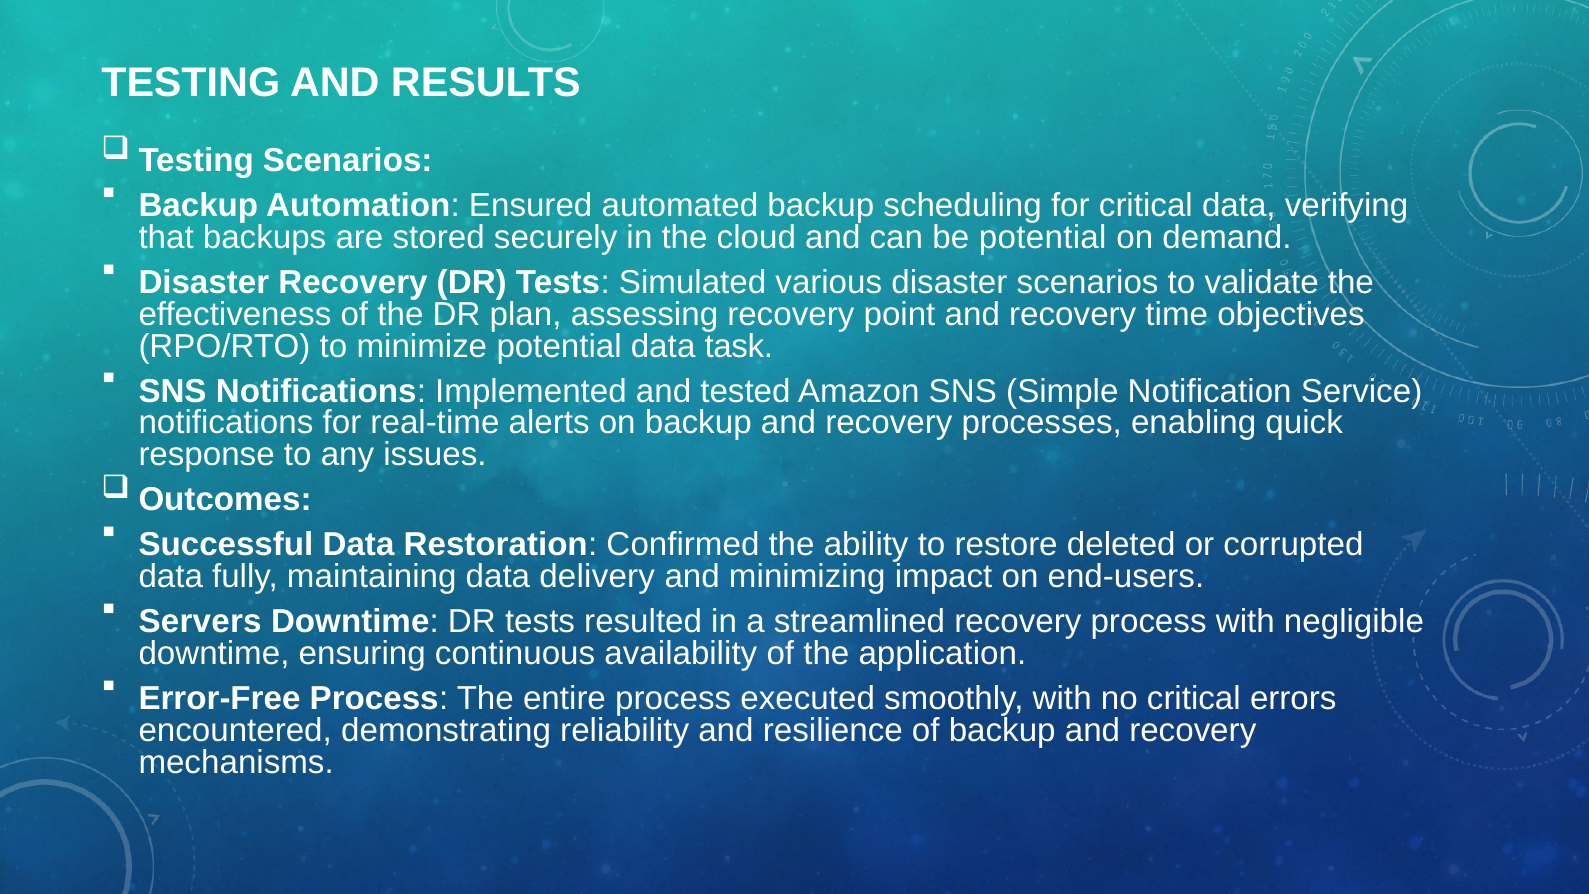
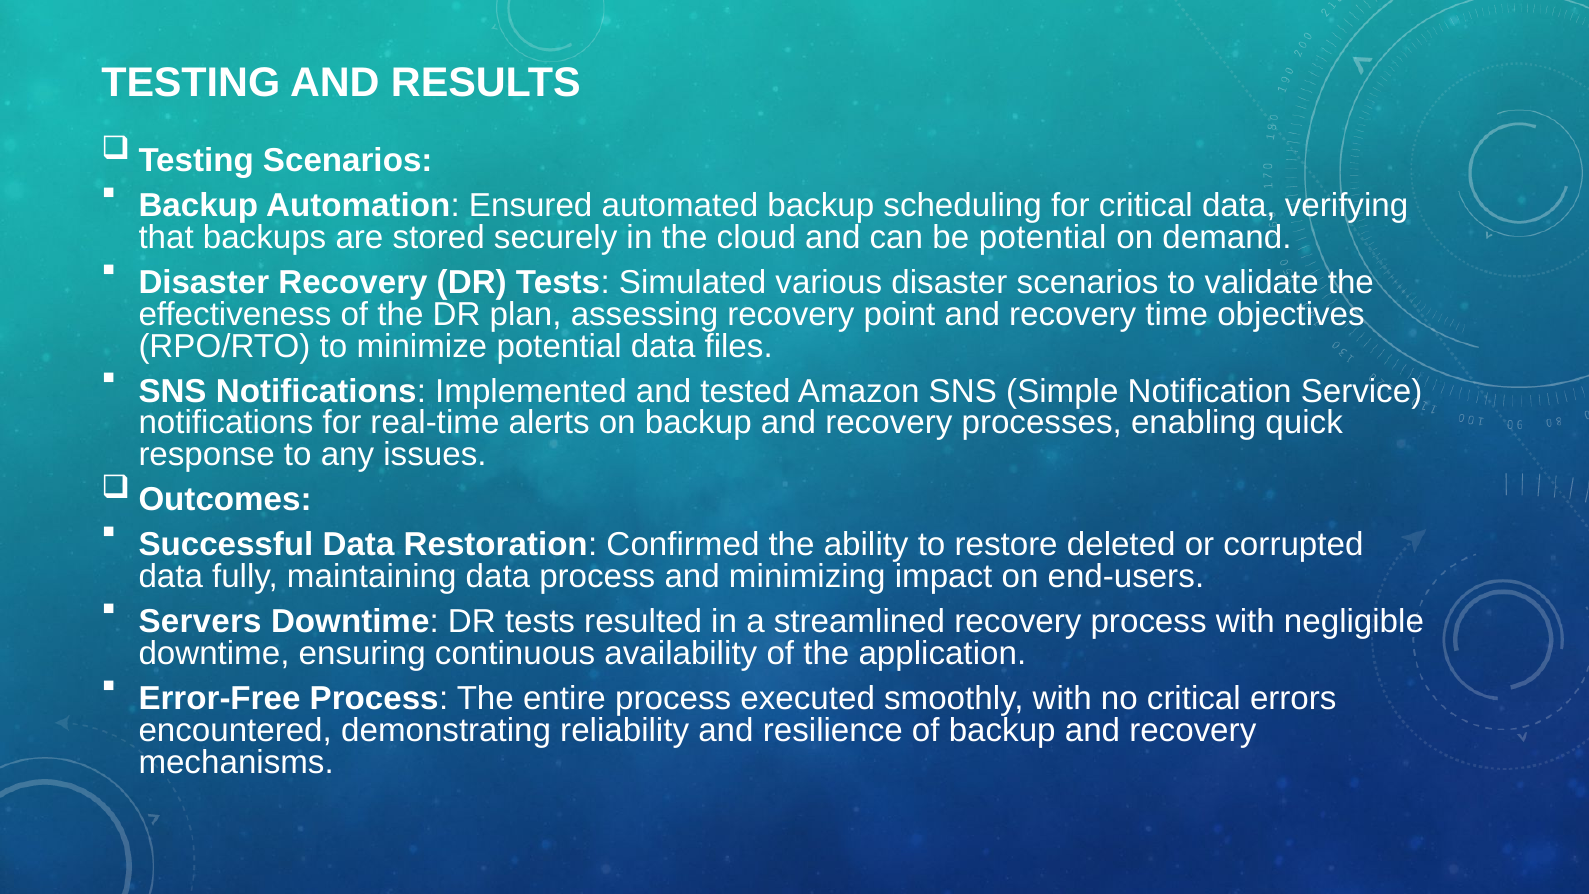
task: task -> files
data delivery: delivery -> process
